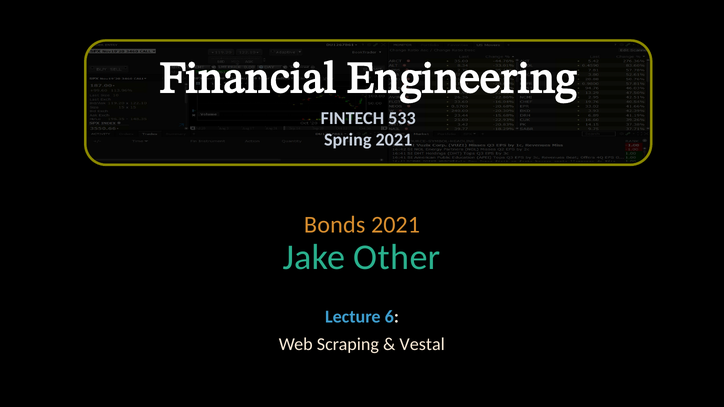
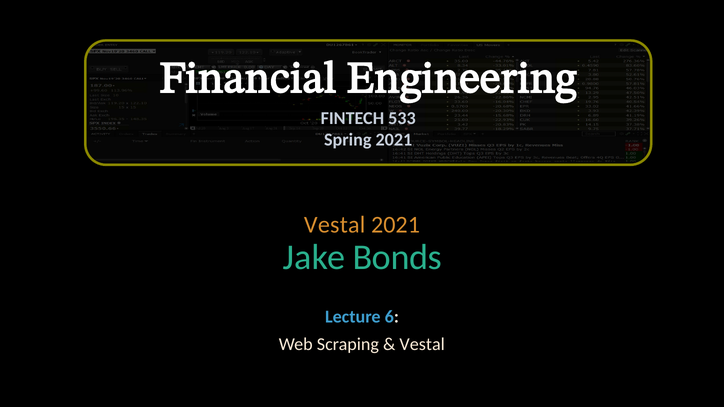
Bonds at (335, 225): Bonds -> Vestal
Other: Other -> Bonds
